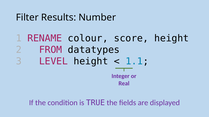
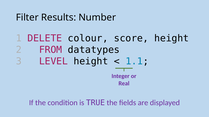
RENAME: RENAME -> DELETE
